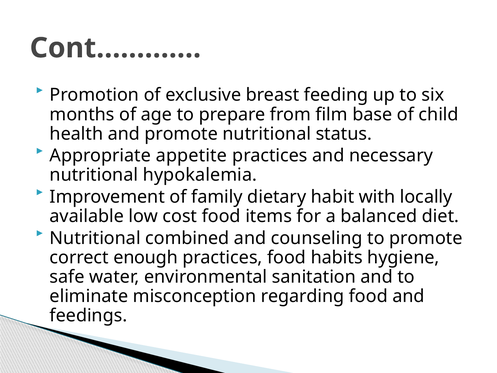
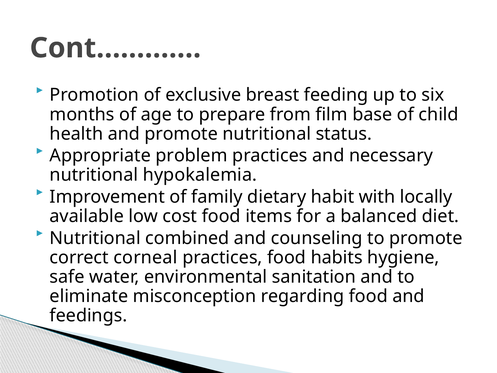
appetite: appetite -> problem
enough: enough -> corneal
